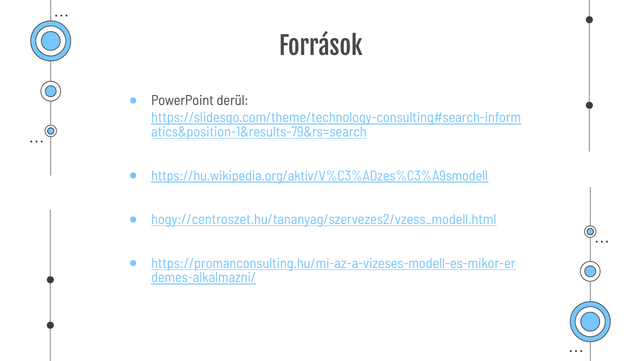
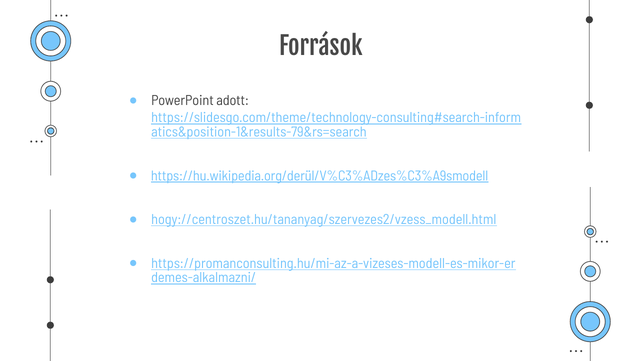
derül: derül -> adott
https://hu.wikipedia.org/aktív/V%C3%ADzes%C3%A9smodell: https://hu.wikipedia.org/aktív/V%C3%ADzes%C3%A9smodell -> https://hu.wikipedia.org/derül/V%C3%ADzes%C3%A9smodell
